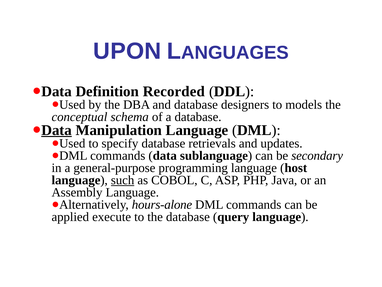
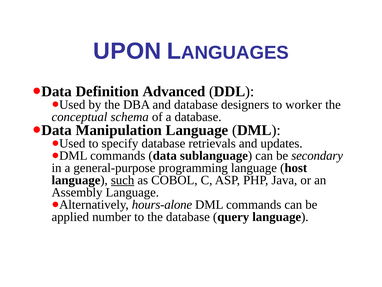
Recorded: Recorded -> Advanced
models: models -> worker
Data at (57, 130) underline: present -> none
execute: execute -> number
